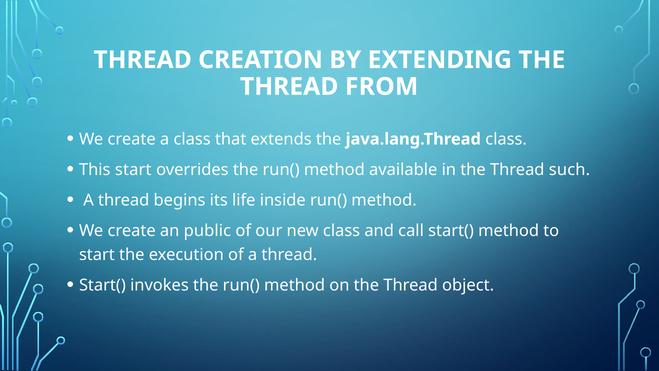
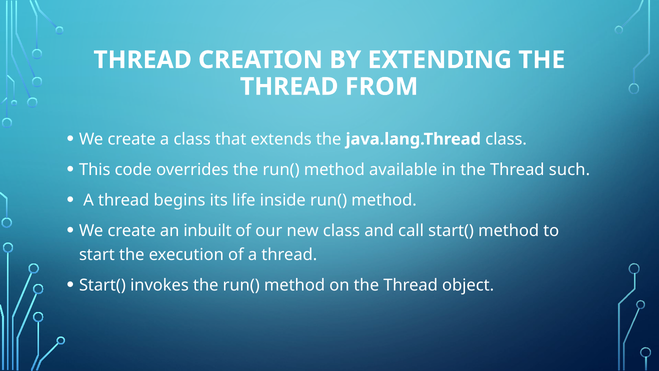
This start: start -> code
public: public -> inbuilt
